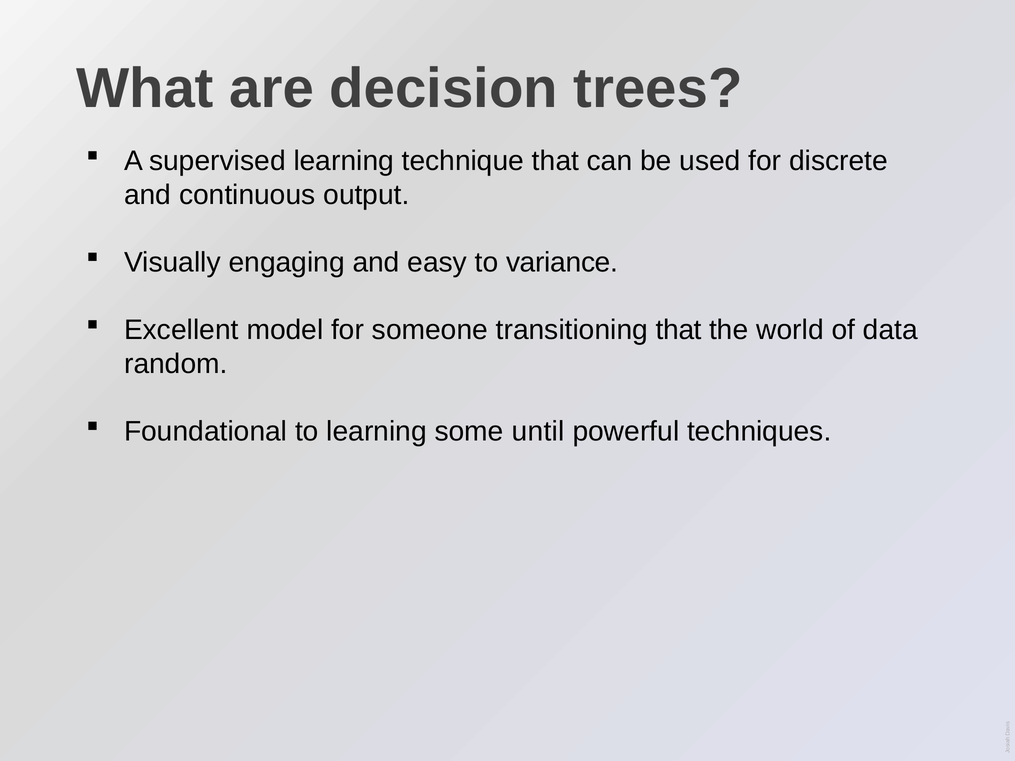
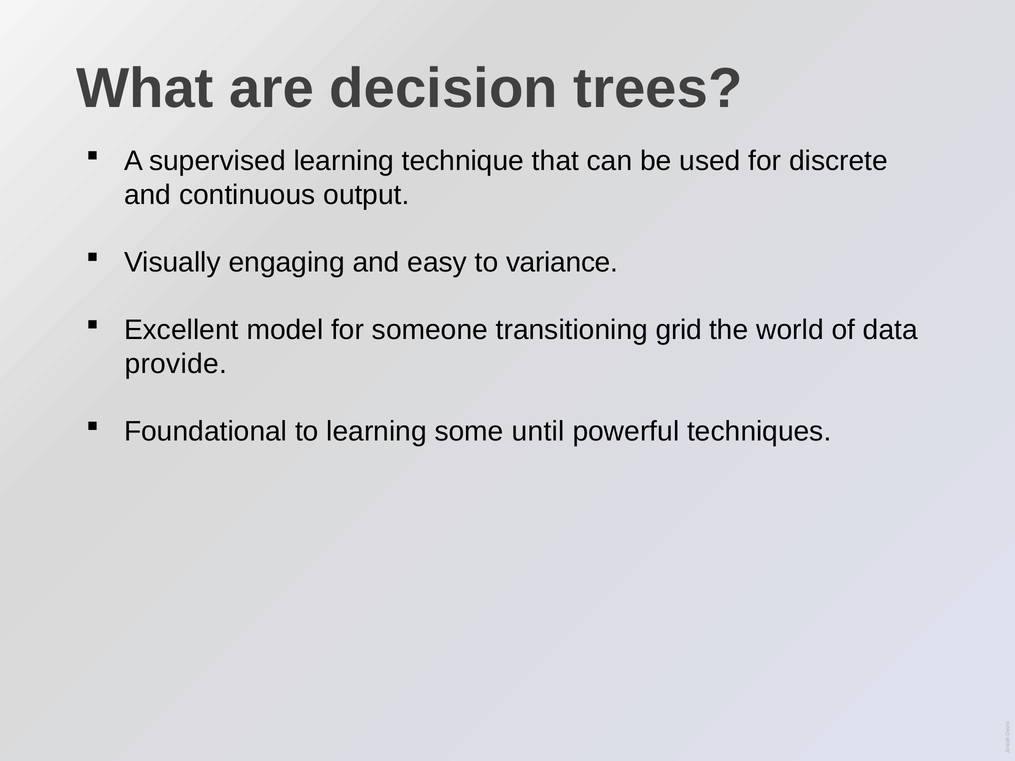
transitioning that: that -> grid
random: random -> provide
